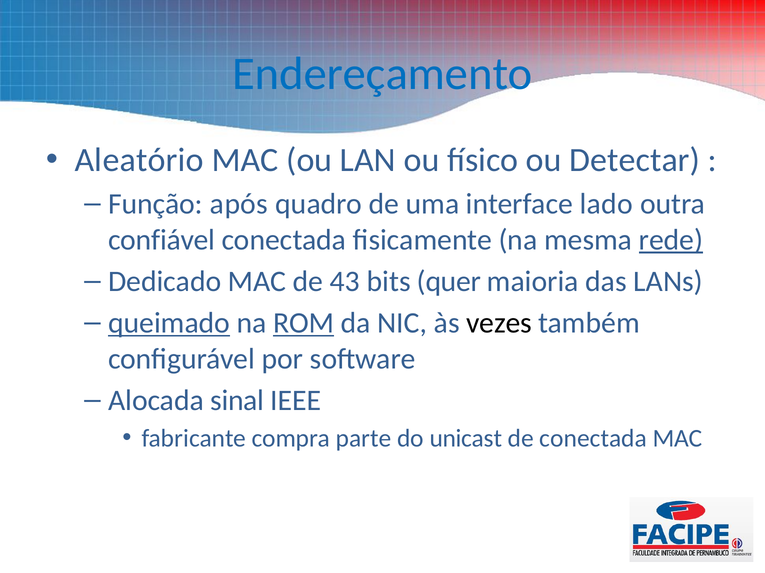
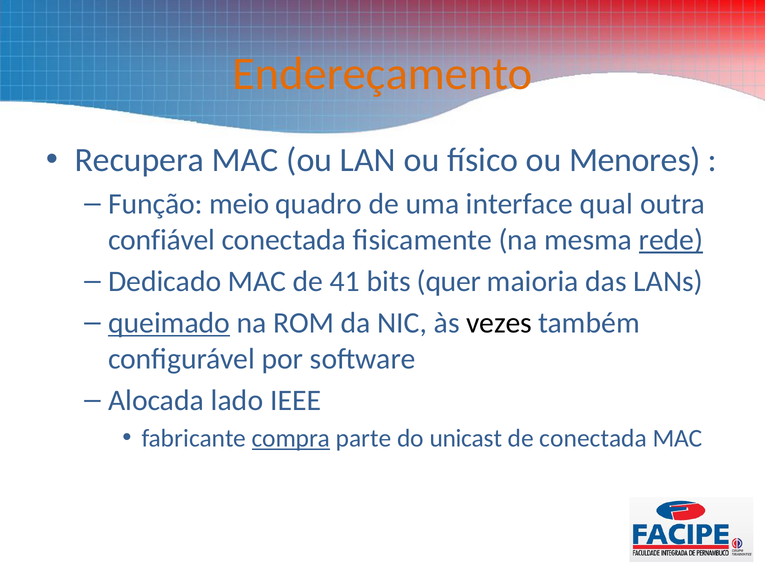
Endereçamento colour: blue -> orange
Aleatório: Aleatório -> Recupera
Detectar: Detectar -> Menores
após: após -> meio
lado: lado -> qual
43: 43 -> 41
ROM underline: present -> none
sinal: sinal -> lado
compra underline: none -> present
